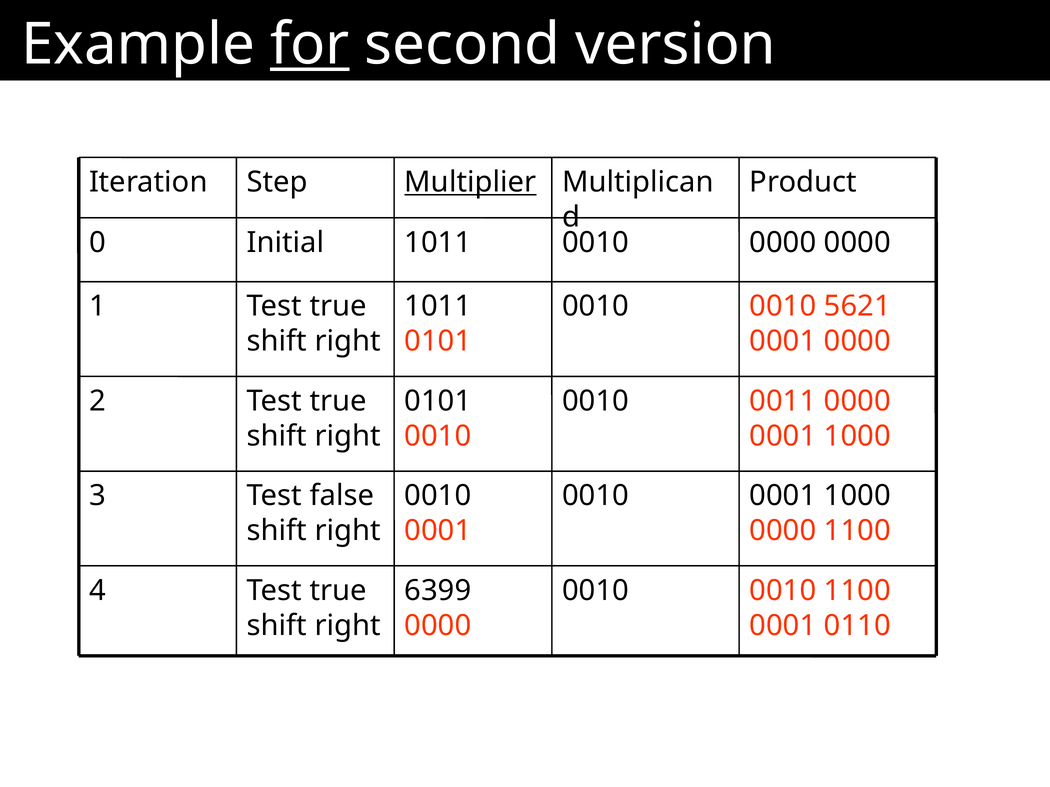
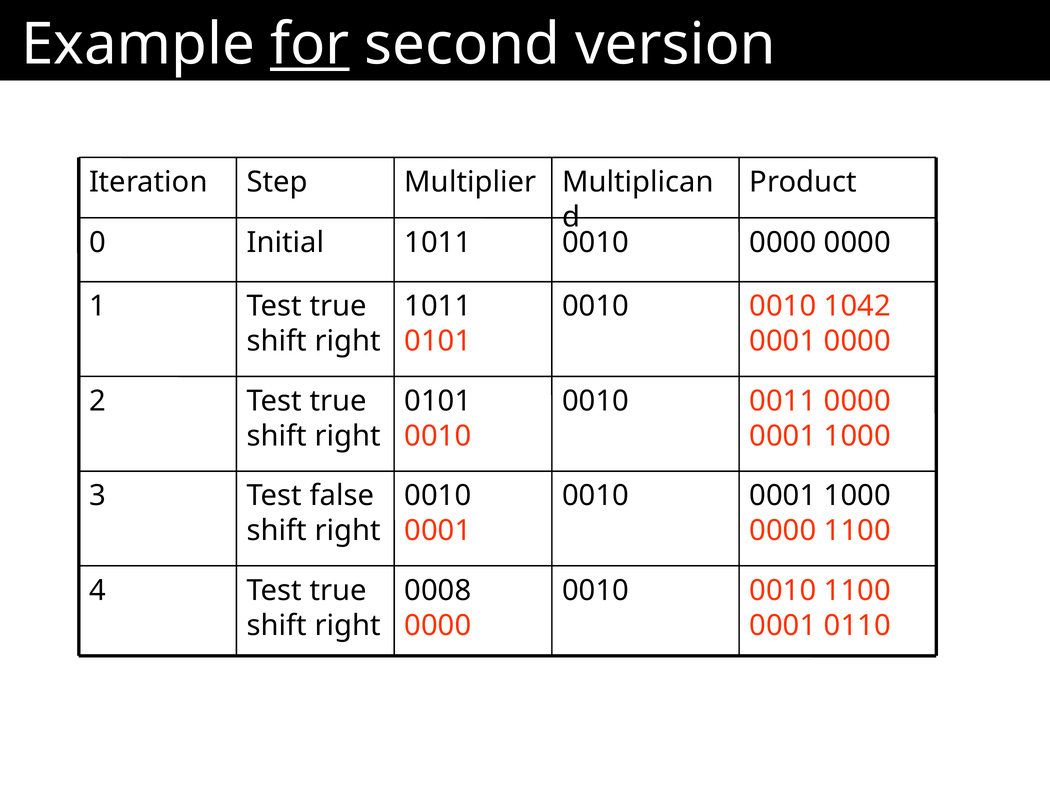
Multiplier underline: present -> none
5621: 5621 -> 1042
6399: 6399 -> 0008
